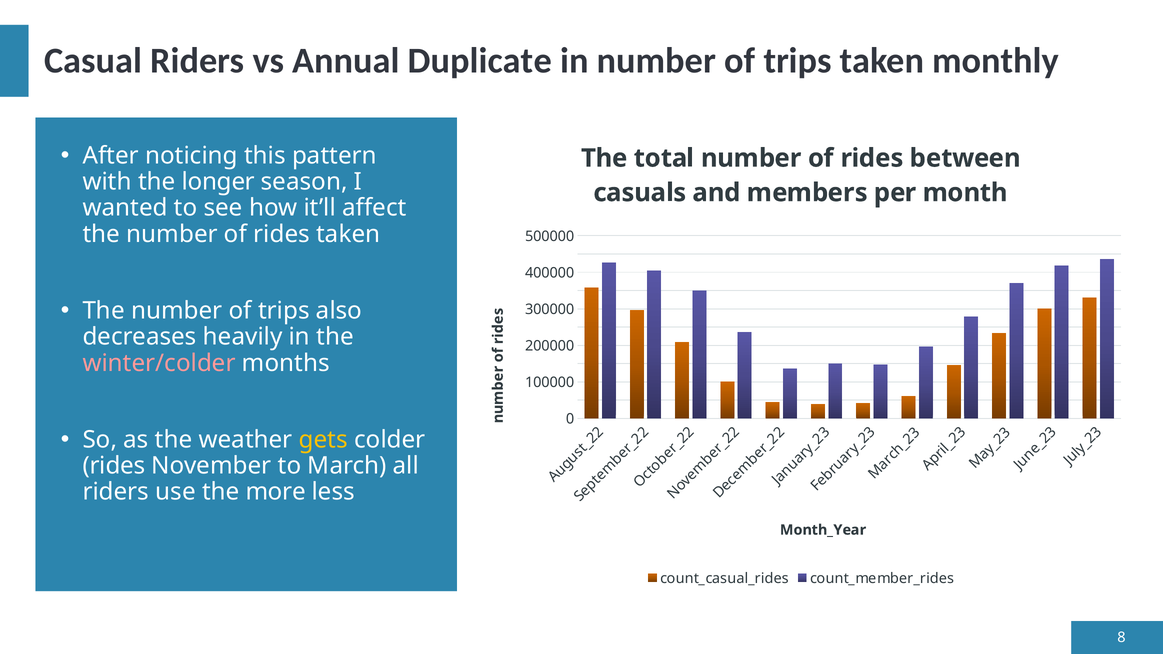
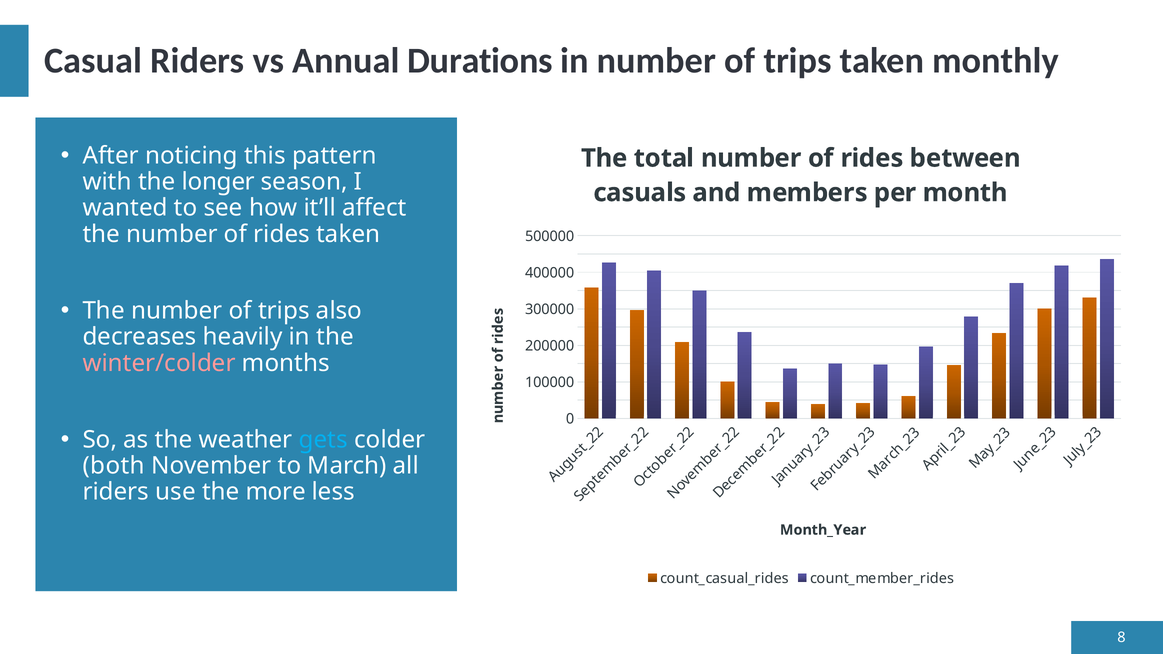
Duplicate: Duplicate -> Durations
gets colour: yellow -> light blue
rides at (114, 466): rides -> both
